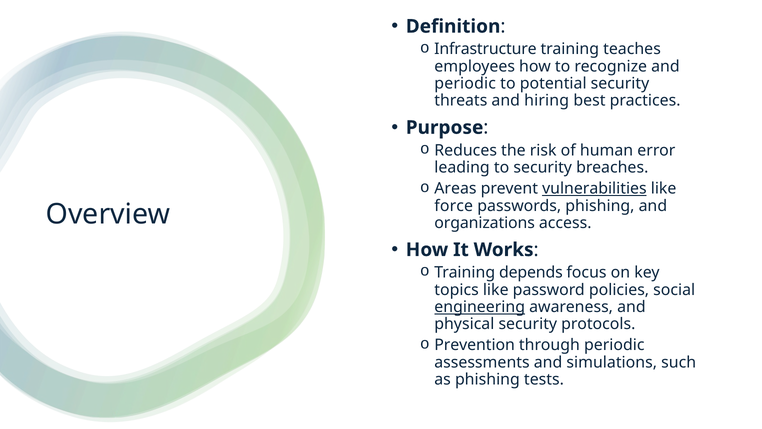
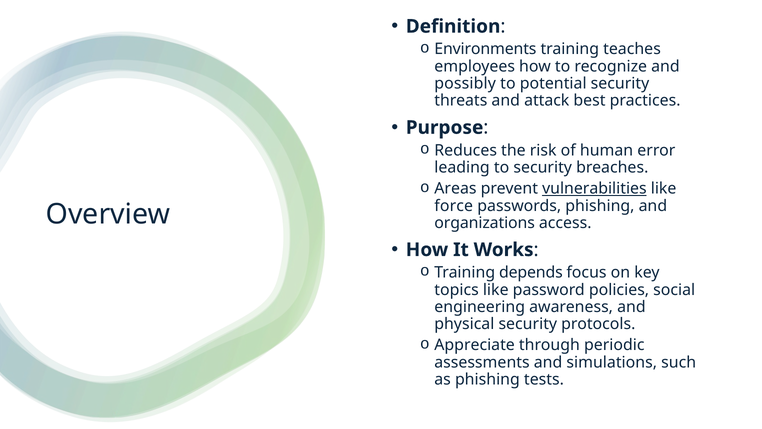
Infrastructure: Infrastructure -> Environments
periodic at (465, 83): periodic -> possibly
hiring: hiring -> attack
engineering underline: present -> none
Prevention: Prevention -> Appreciate
